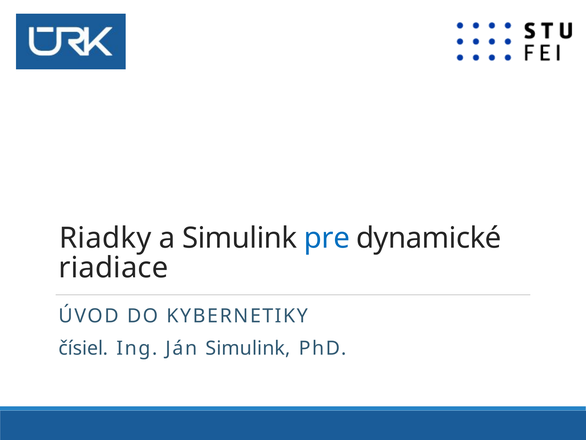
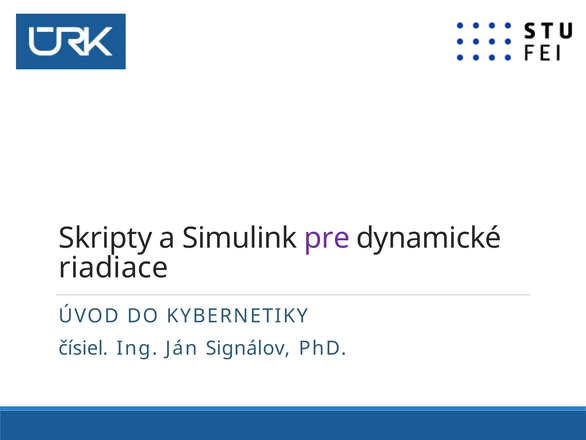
Riadky: Riadky -> Skripty
pre colour: blue -> purple
Ján Simulink: Simulink -> Signálov
